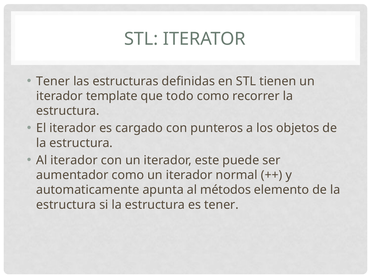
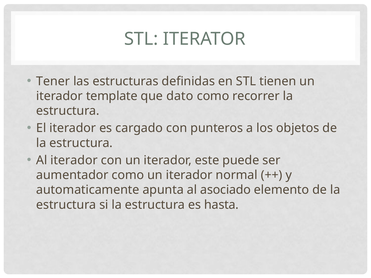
todo: todo -> dato
métodos: métodos -> asociado
es tener: tener -> hasta
